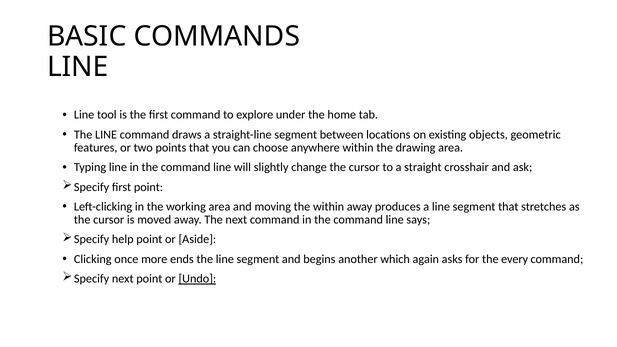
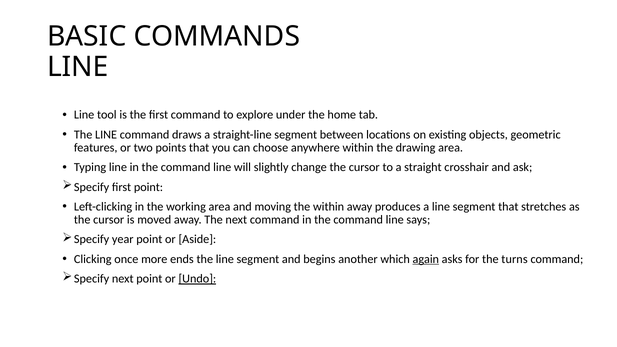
help: help -> year
again underline: none -> present
every: every -> turns
